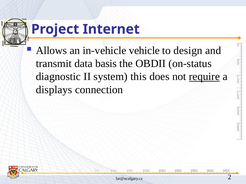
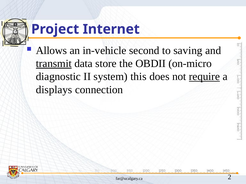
vehicle: vehicle -> second
design: design -> saving
transmit underline: none -> present
basis: basis -> store
on-status: on-status -> on-micro
